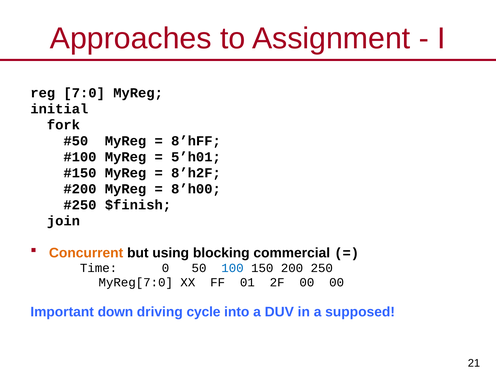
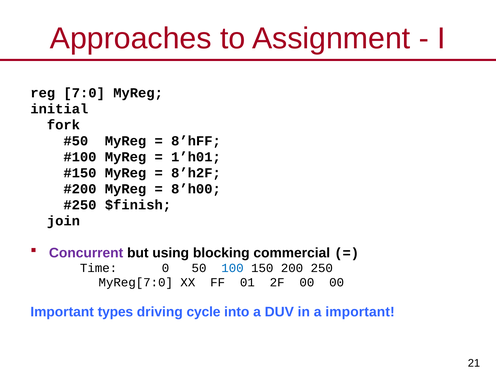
5’h01: 5’h01 -> 1’h01
Concurrent colour: orange -> purple
down: down -> types
a supposed: supposed -> important
